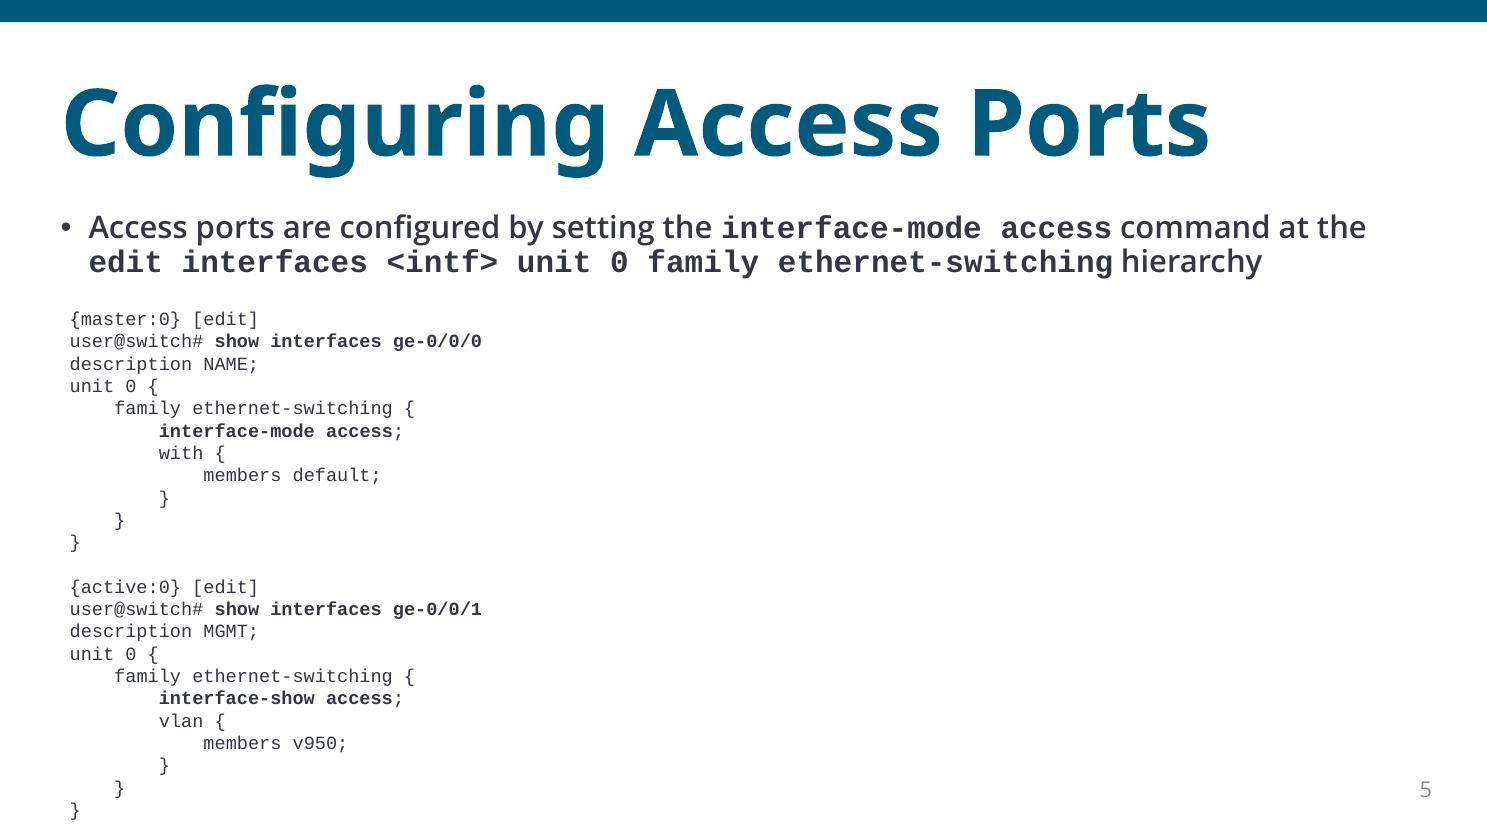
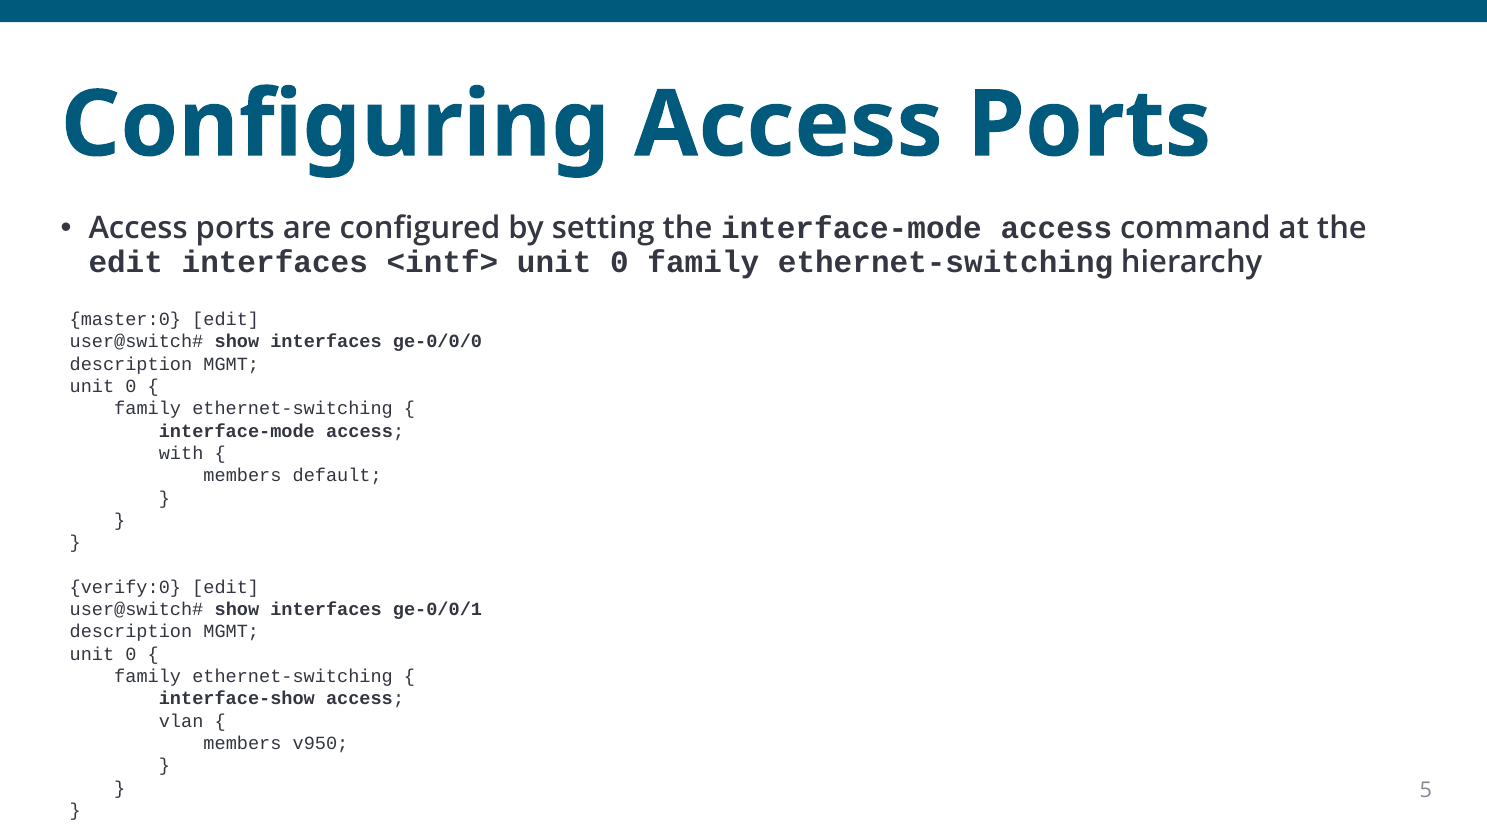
NAME at (231, 364): NAME -> MGMT
active:0: active:0 -> verify:0
